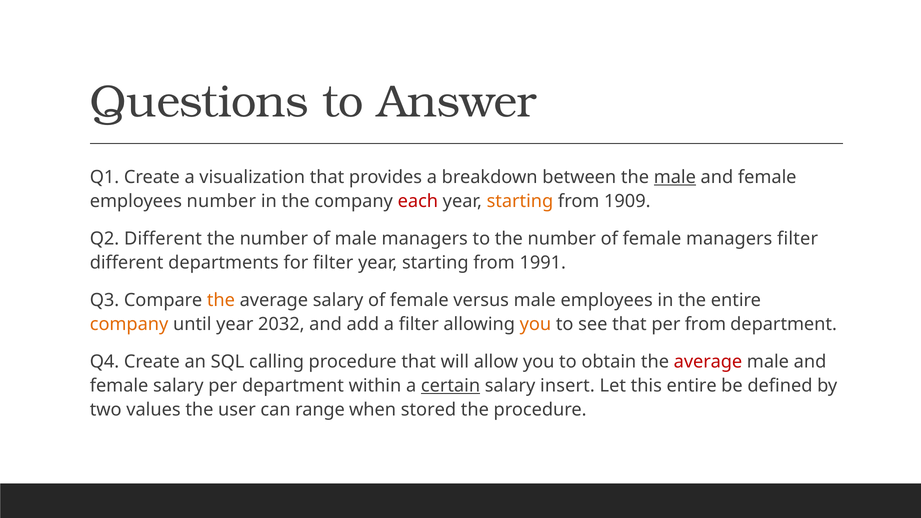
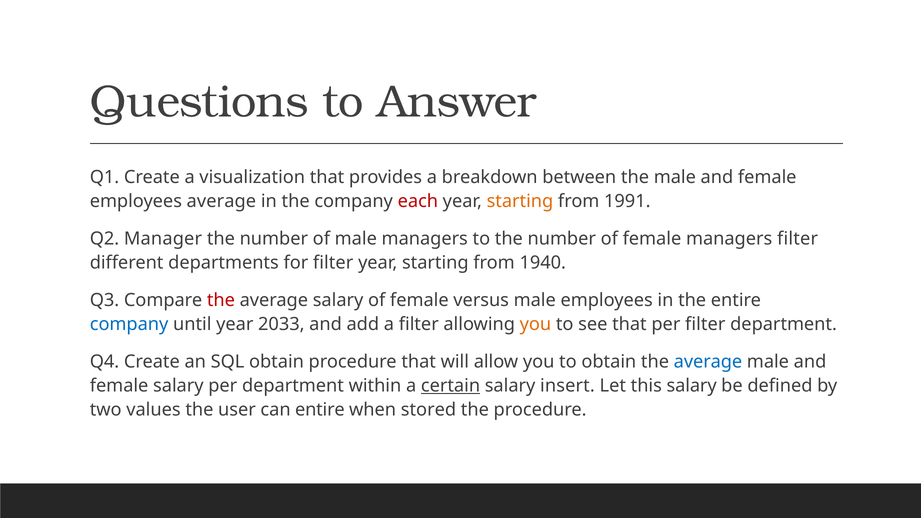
male at (675, 177) underline: present -> none
employees number: number -> average
1909: 1909 -> 1991
Q2 Different: Different -> Manager
1991: 1991 -> 1940
the at (221, 300) colour: orange -> red
company at (129, 324) colour: orange -> blue
2032: 2032 -> 2033
per from: from -> filter
SQL calling: calling -> obtain
average at (708, 362) colour: red -> blue
this entire: entire -> salary
can range: range -> entire
